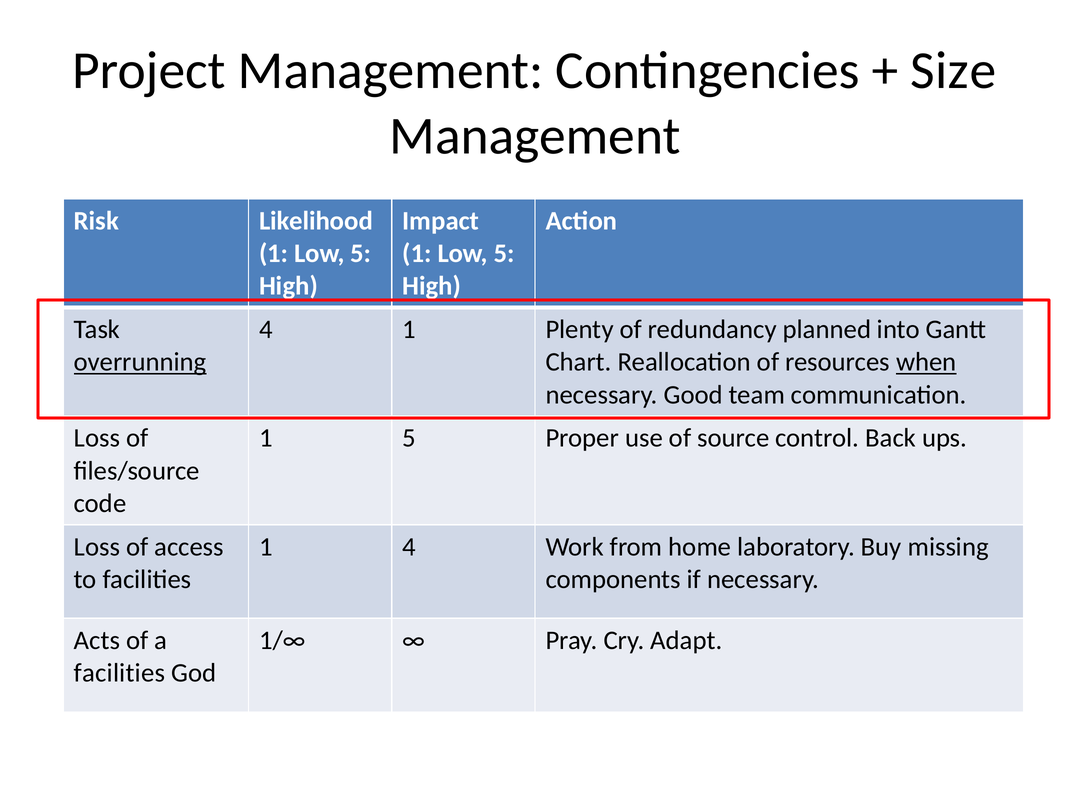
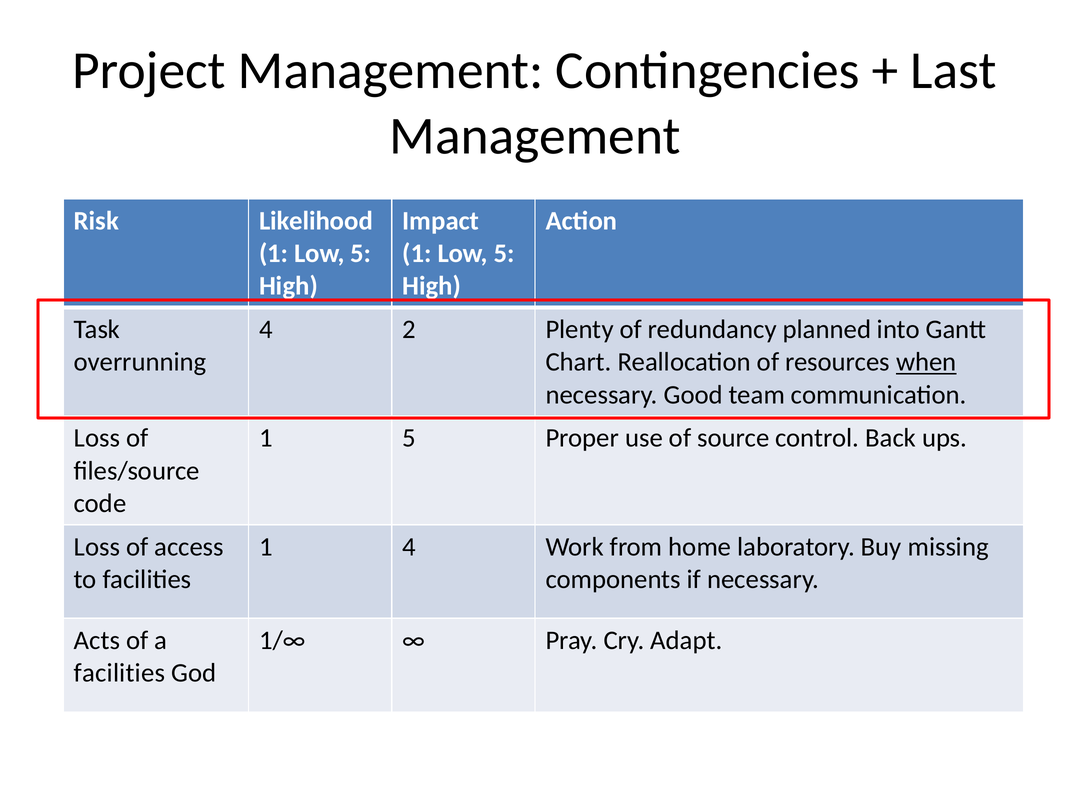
Size: Size -> Last
4 1: 1 -> 2
overrunning underline: present -> none
